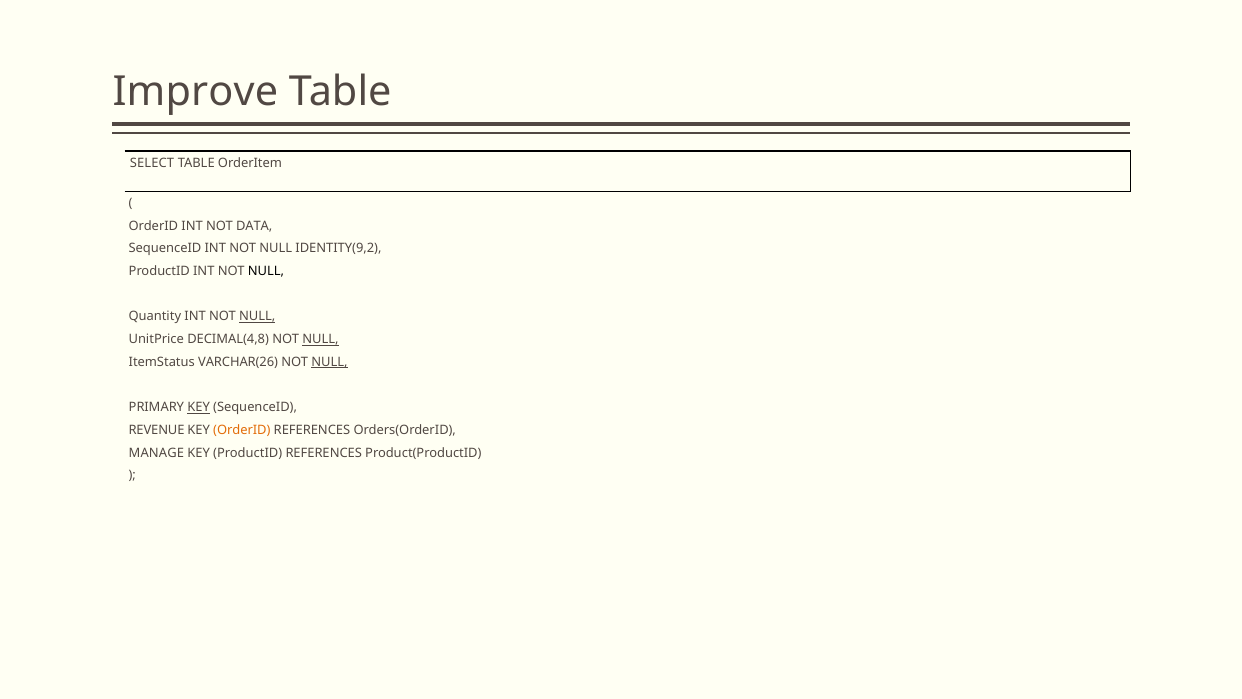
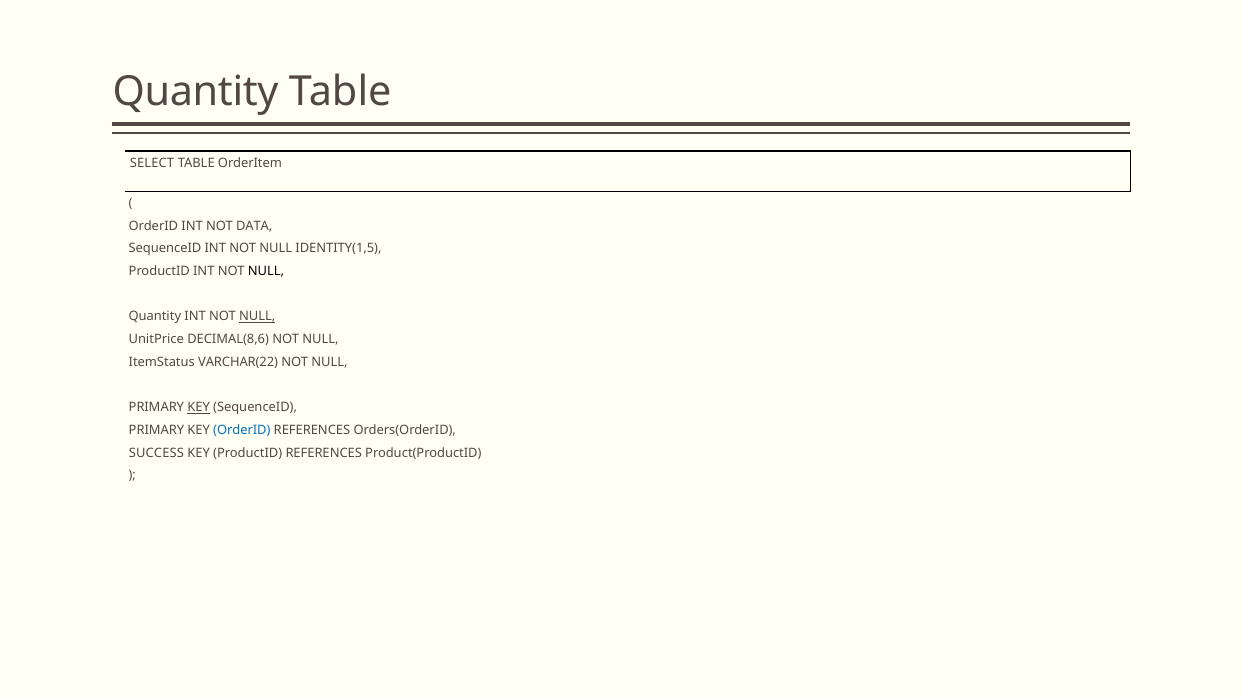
Improve at (195, 92): Improve -> Quantity
IDENTITY(9,2: IDENTITY(9,2 -> IDENTITY(1,5
DECIMAL(4,8: DECIMAL(4,8 -> DECIMAL(8,6
NULL at (320, 339) underline: present -> none
VARCHAR(26: VARCHAR(26 -> VARCHAR(22
NULL at (329, 362) underline: present -> none
REVENUE at (157, 430): REVENUE -> PRIMARY
OrderID at (242, 430) colour: orange -> blue
MANAGE: MANAGE -> SUCCESS
